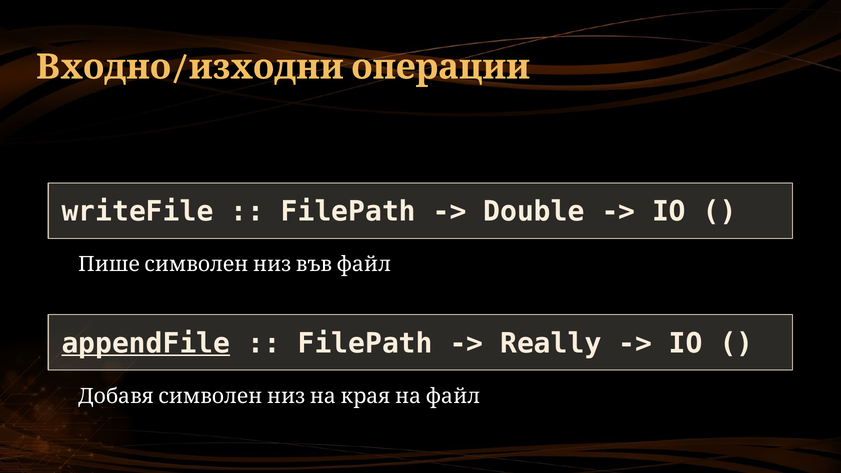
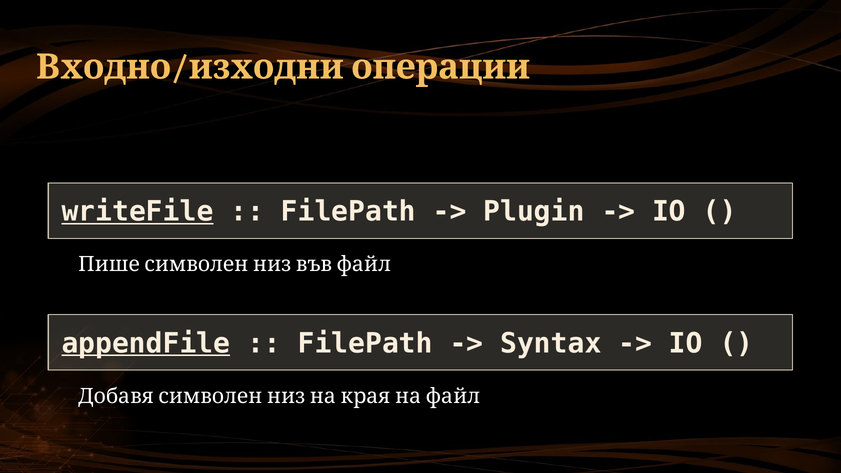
writeFile underline: none -> present
Double: Double -> Plugin
Really: Really -> Syntax
